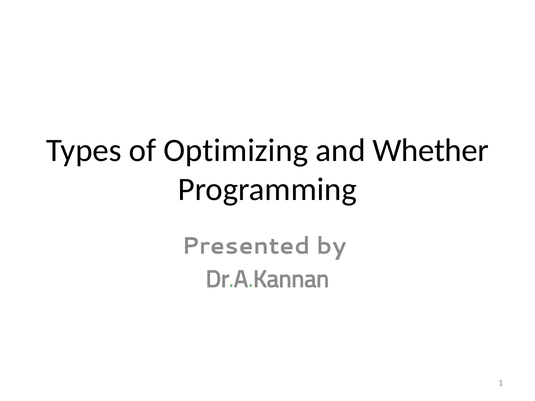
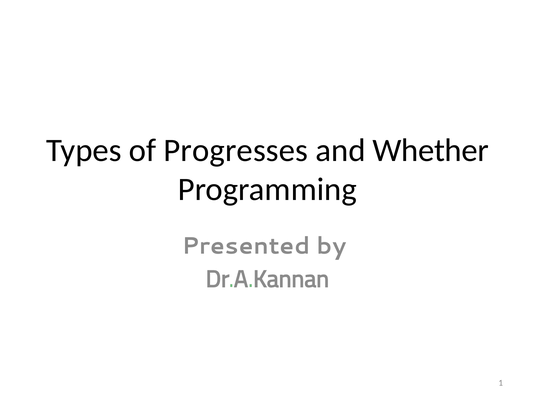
Optimizing: Optimizing -> Progresses
